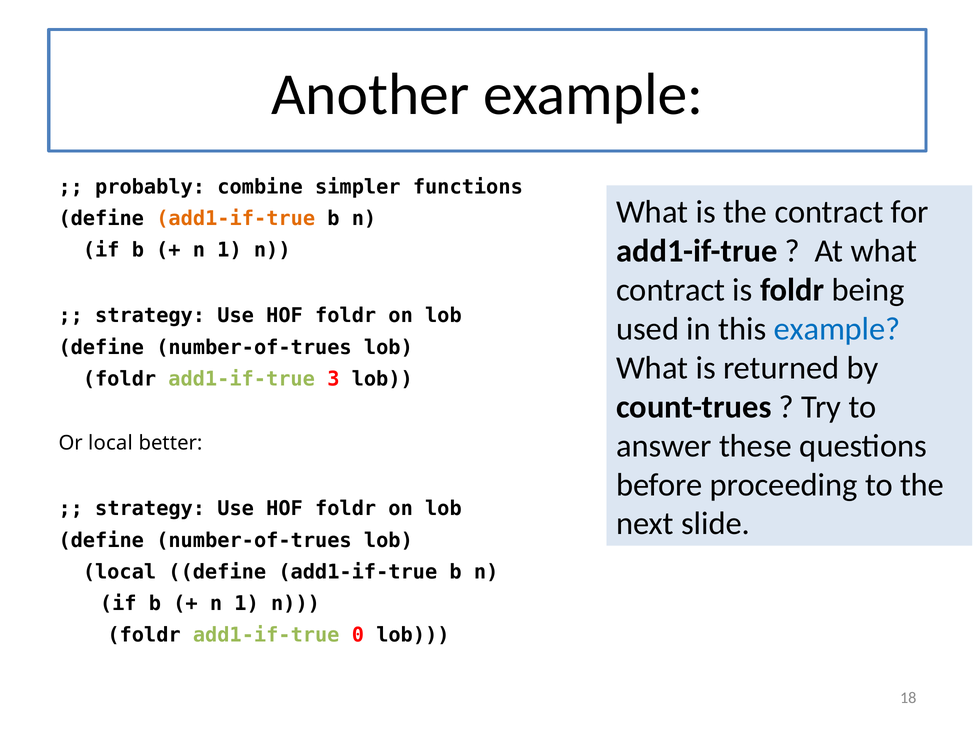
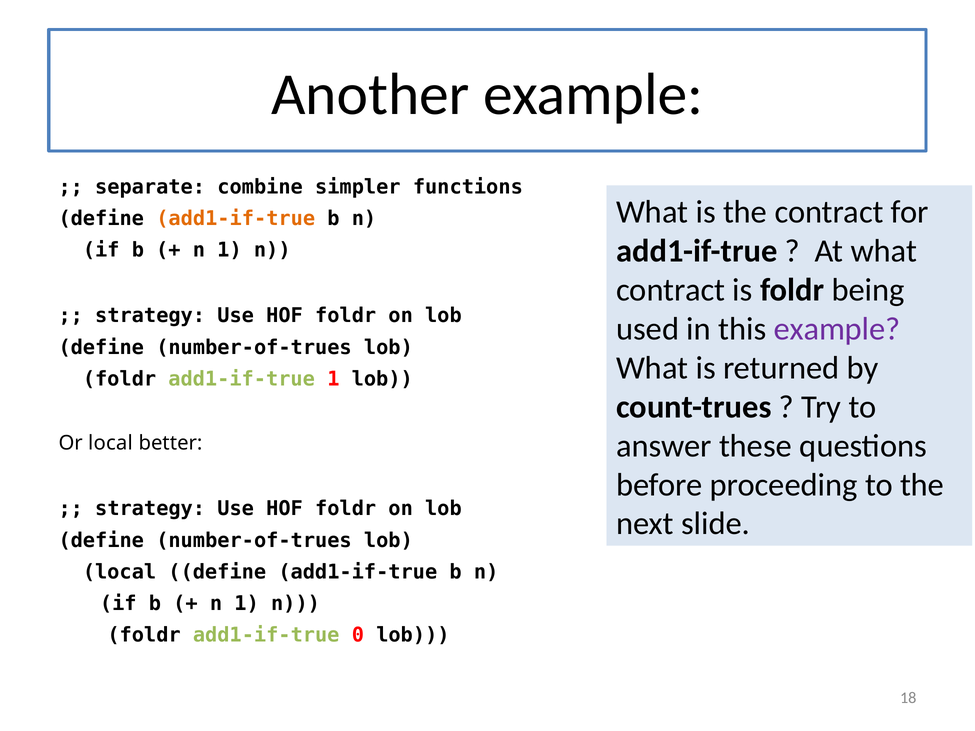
probably: probably -> separate
example at (837, 329) colour: blue -> purple
add1-if-true 3: 3 -> 1
